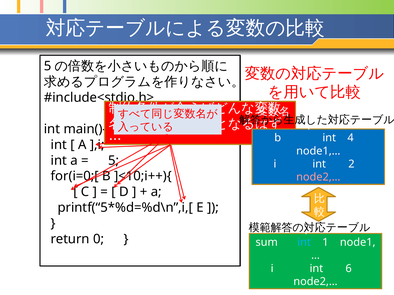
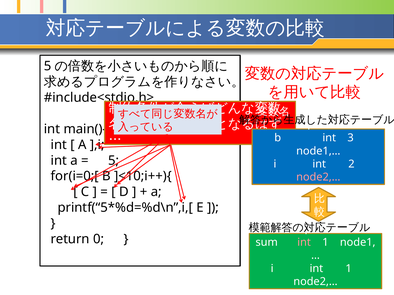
b int 4: 4 -> 3
int at (304, 243) colour: light blue -> pink
i int 6: 6 -> 1
